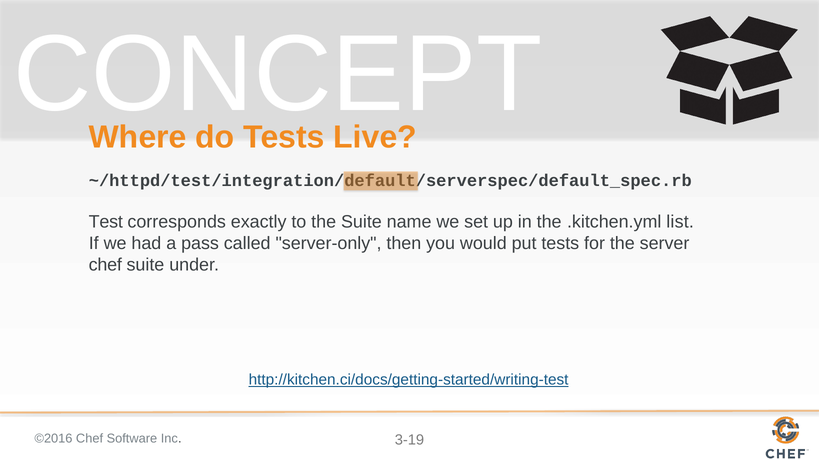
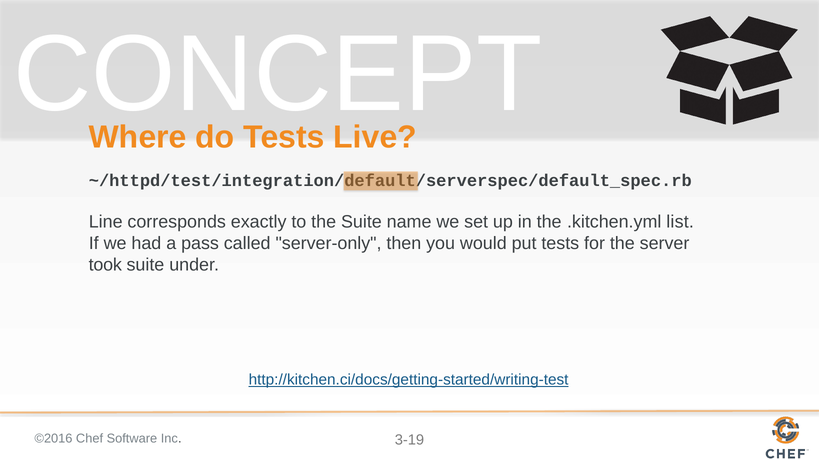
Test: Test -> Line
chef at (105, 265): chef -> took
